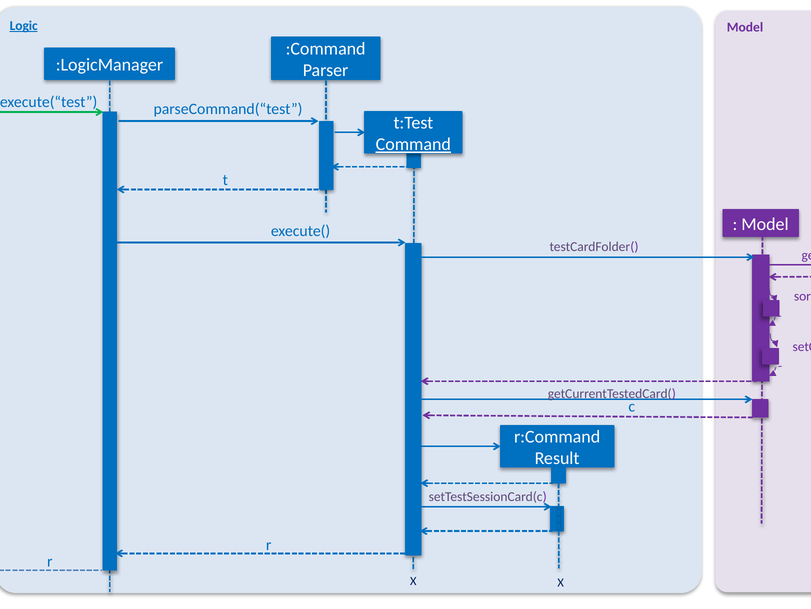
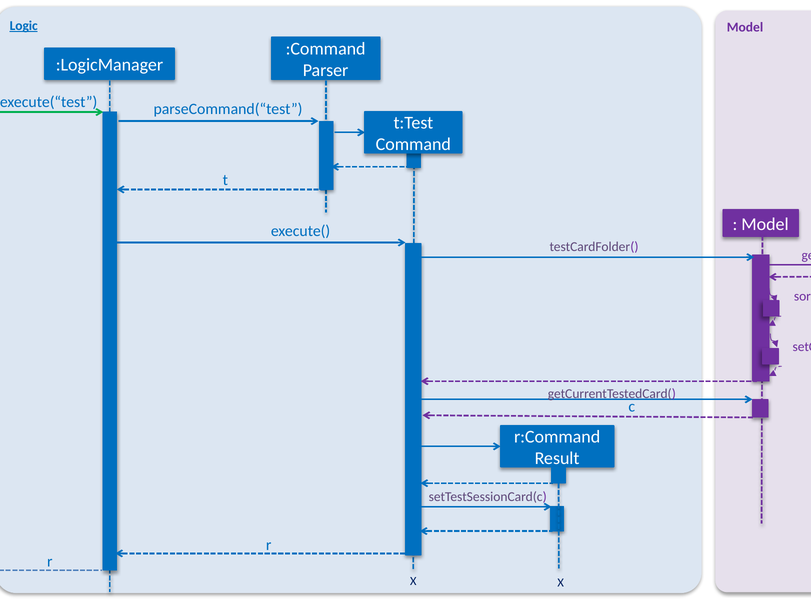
Command underline: present -> none
